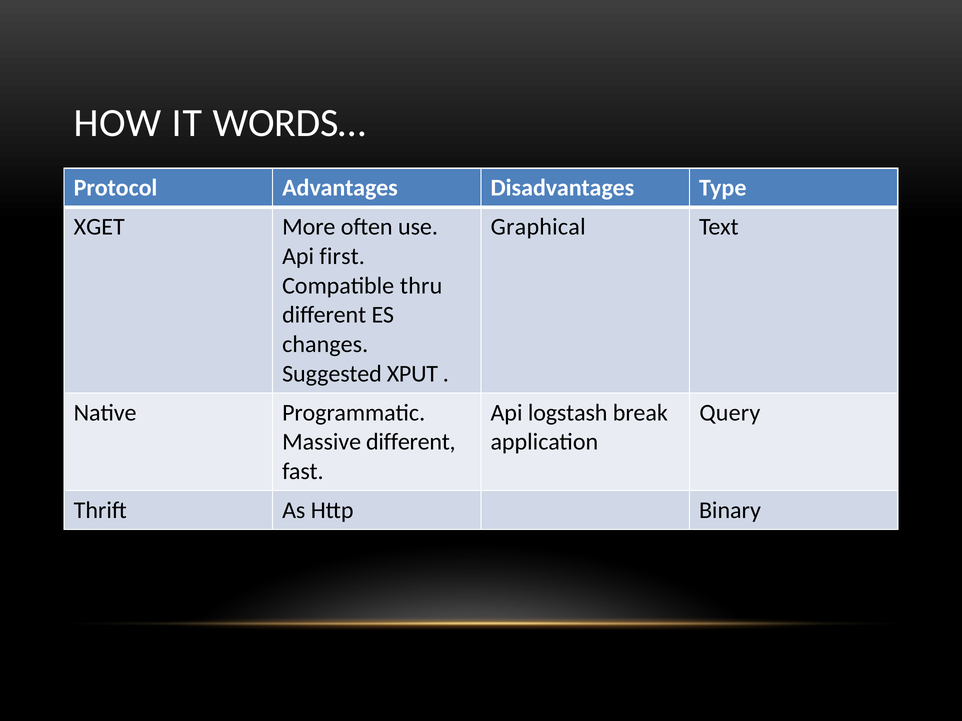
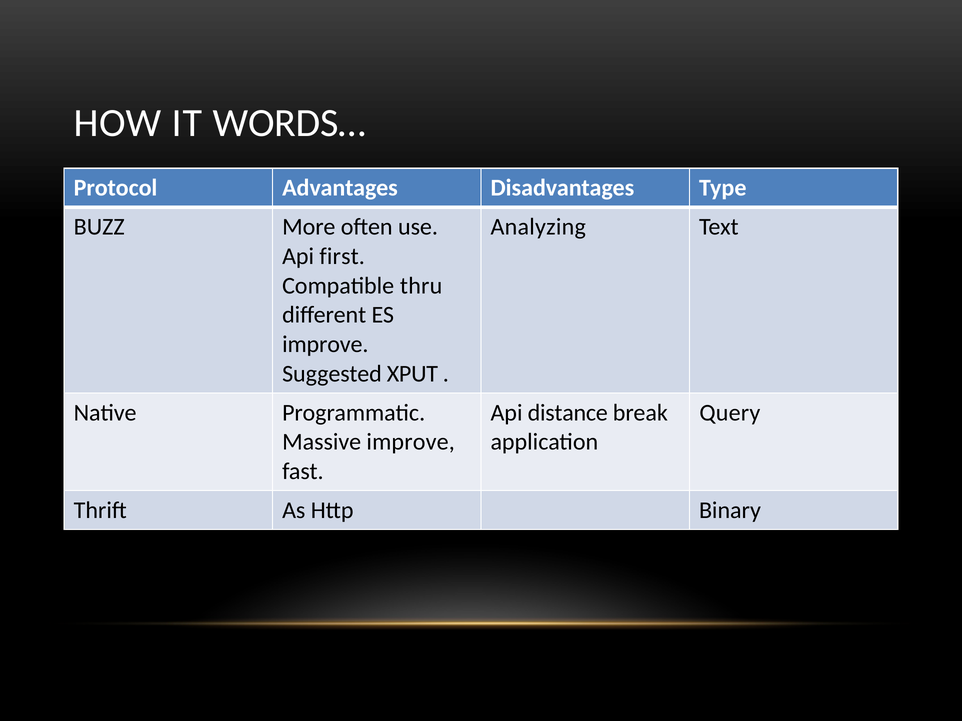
XGET: XGET -> BUZZ
Graphical: Graphical -> Analyzing
changes at (325, 345): changes -> improve
logstash: logstash -> distance
Massive different: different -> improve
